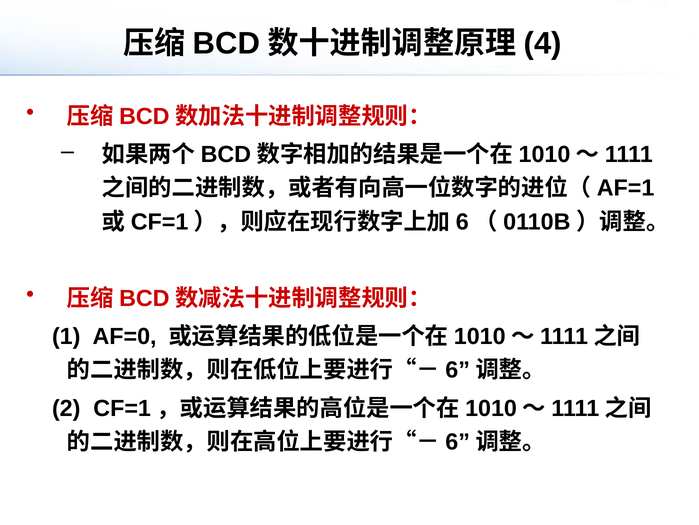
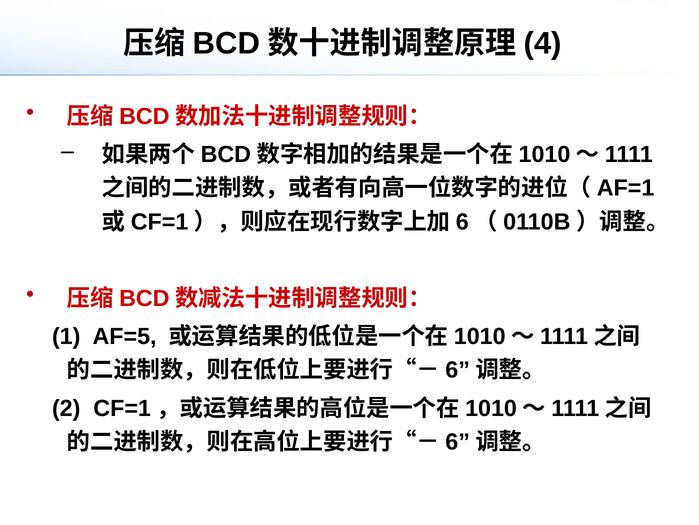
AF=0: AF=0 -> AF=5
